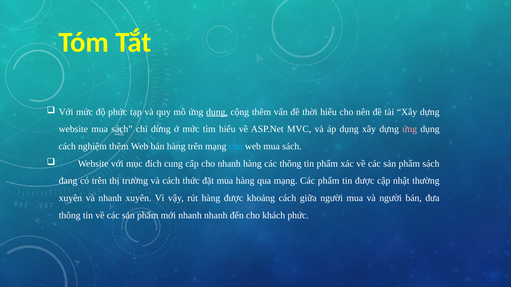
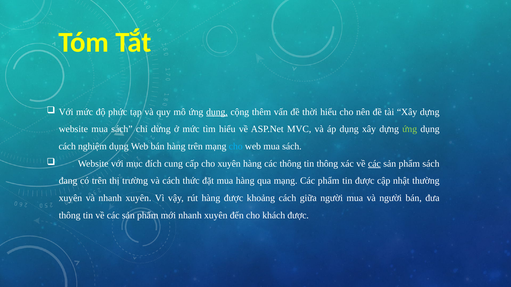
ứng at (410, 129) colour: pink -> light green
nghiệm thêm: thêm -> dụng
cho nhanh: nhanh -> xuyên
tin phẩm: phẩm -> thông
các at (374, 164) underline: none -> present
mới nhanh nhanh: nhanh -> xuyên
khách phức: phức -> được
